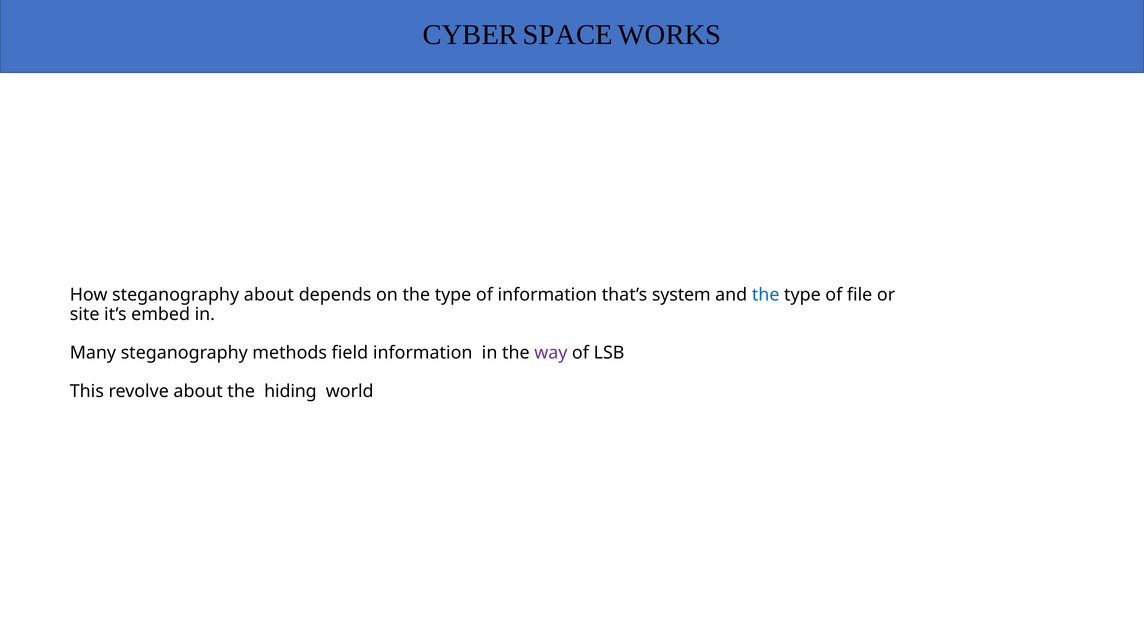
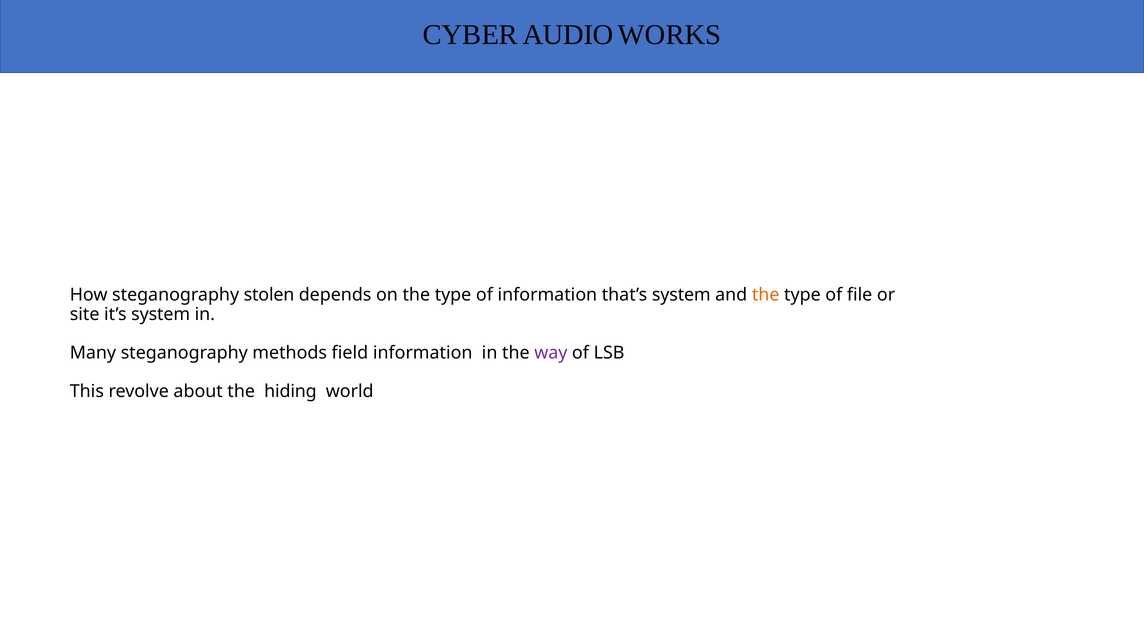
SPACE: SPACE -> AUDIO
steganography about: about -> stolen
the at (766, 295) colour: blue -> orange
it’s embed: embed -> system
